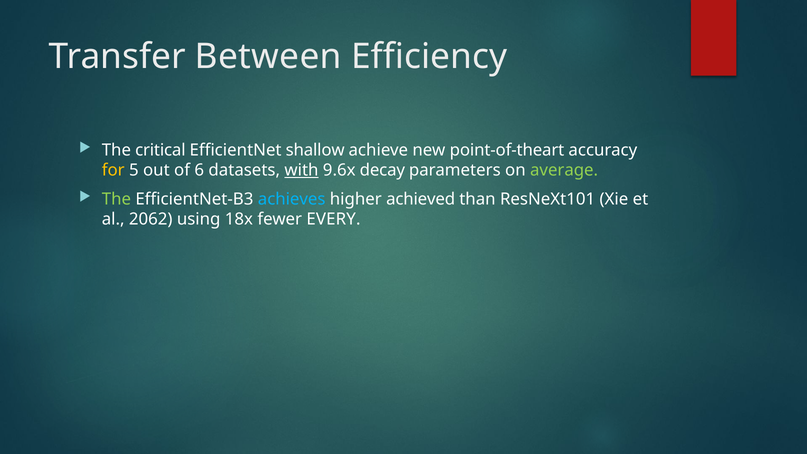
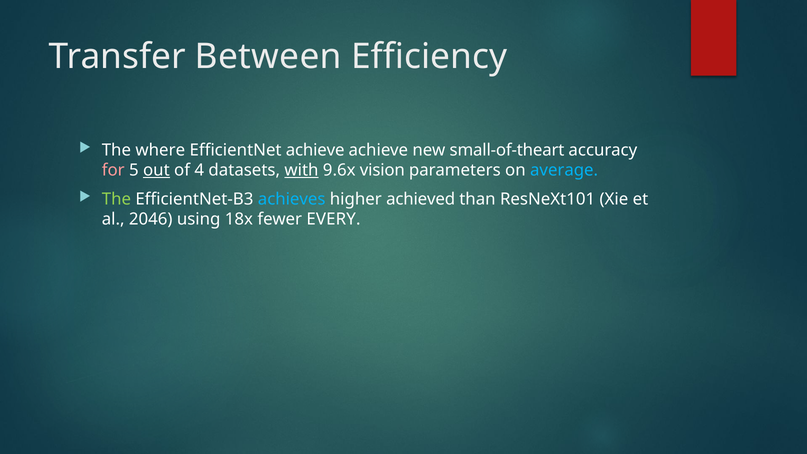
critical: critical -> where
EfficientNet shallow: shallow -> achieve
point-of-theart: point-of-theart -> small-of-theart
for colour: yellow -> pink
out underline: none -> present
6: 6 -> 4
decay: decay -> vision
average colour: light green -> light blue
2062: 2062 -> 2046
